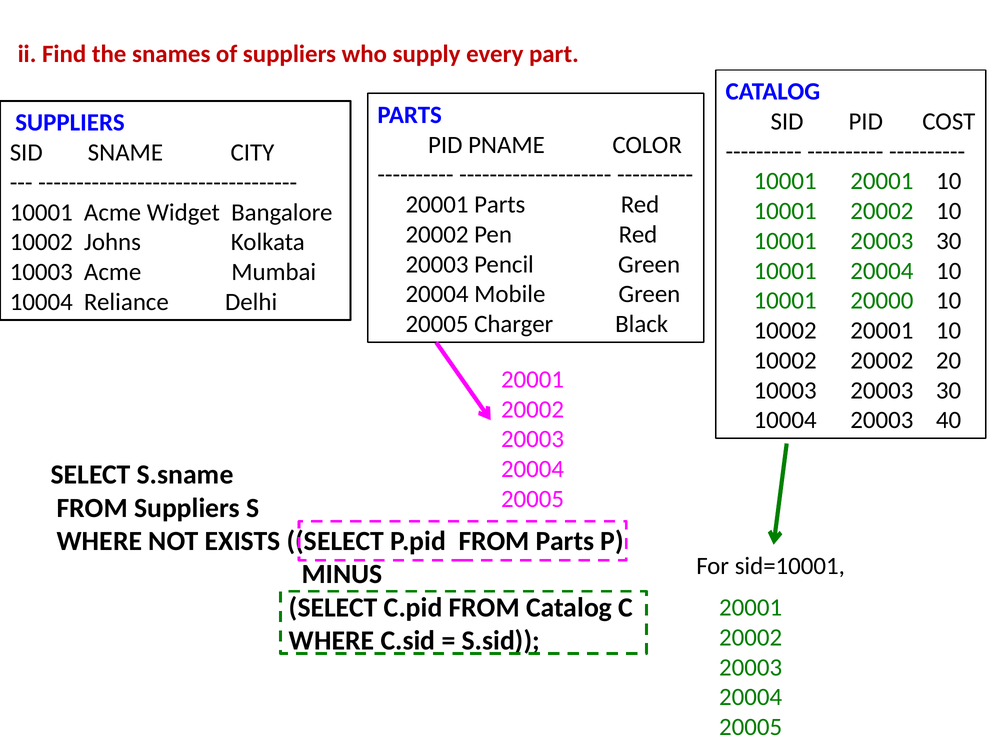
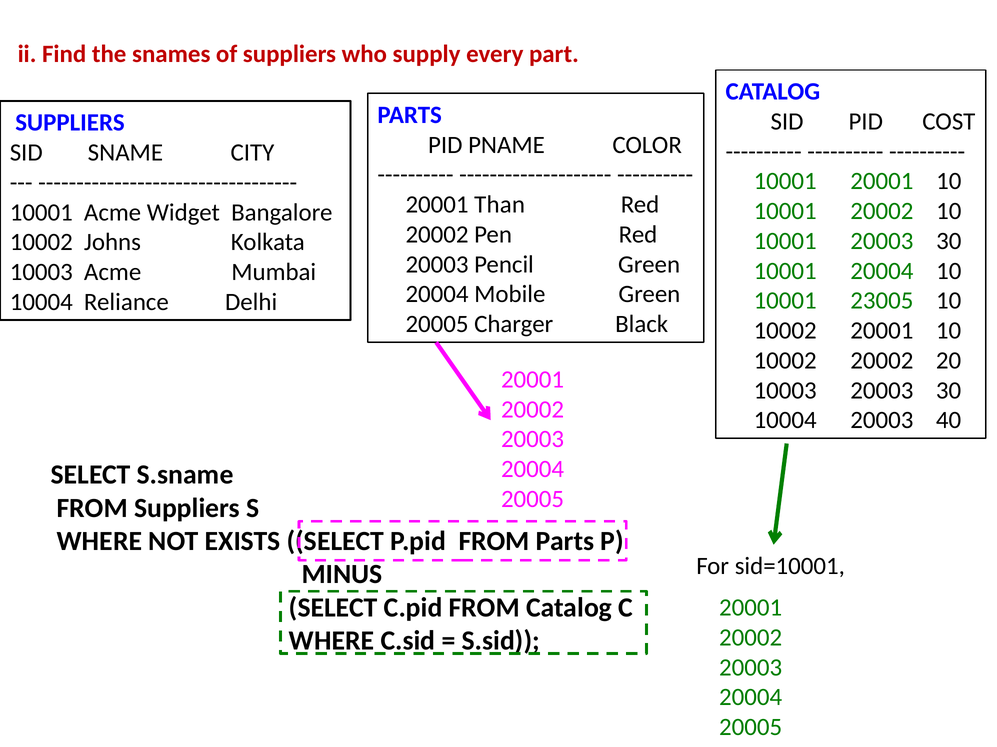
20001 Parts: Parts -> Than
20000: 20000 -> 23005
